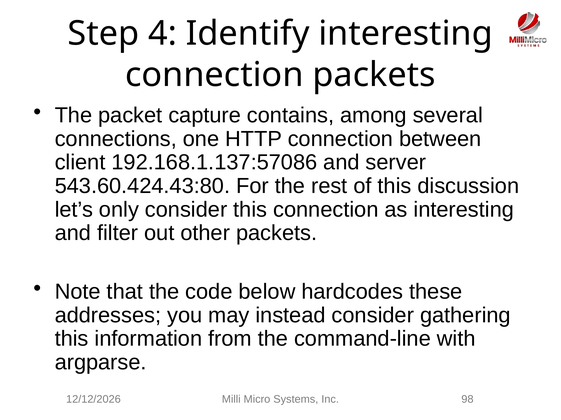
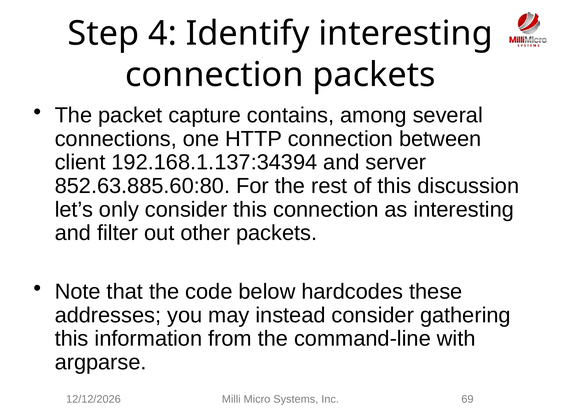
192.168.1.137:57086: 192.168.1.137:57086 -> 192.168.1.137:34394
543.60.424.43:80: 543.60.424.43:80 -> 852.63.885.60:80
98: 98 -> 69
